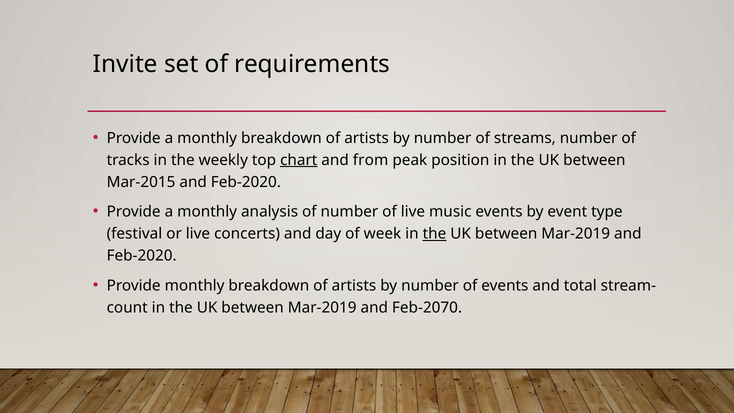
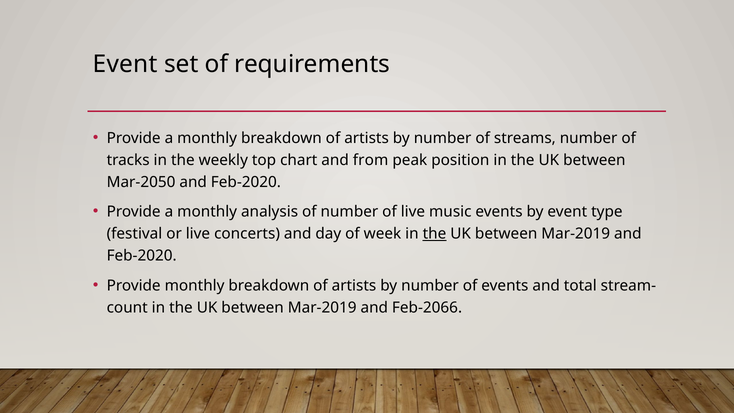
Invite at (125, 64): Invite -> Event
chart underline: present -> none
Mar-2015: Mar-2015 -> Mar-2050
Feb-2070: Feb-2070 -> Feb-2066
